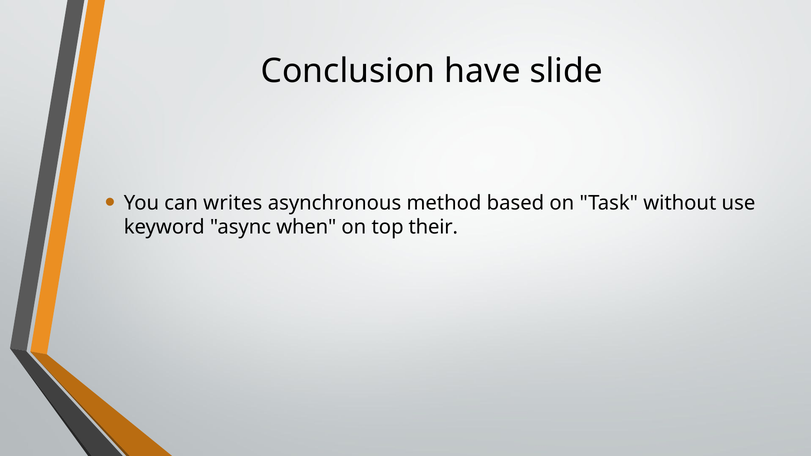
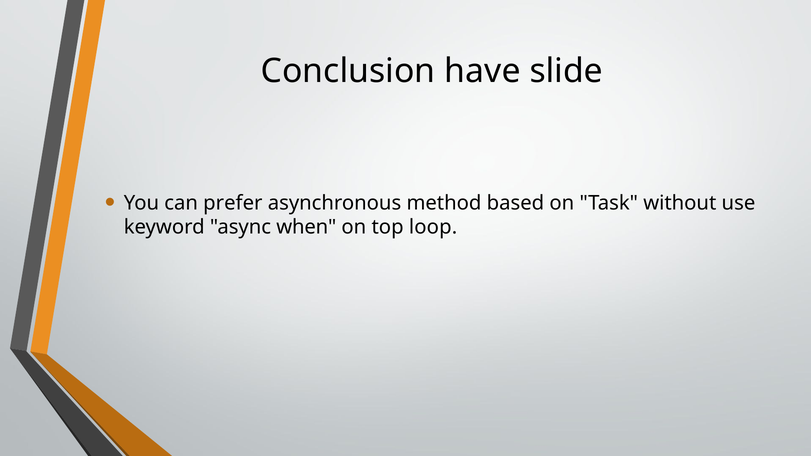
writes: writes -> prefer
their: their -> loop
